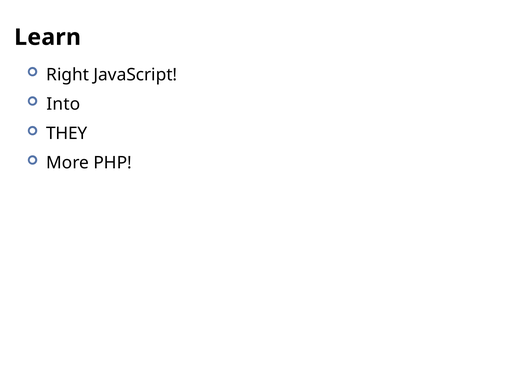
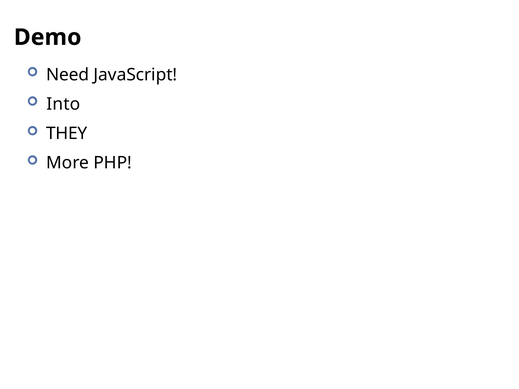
Learn: Learn -> Demo
Right: Right -> Need
